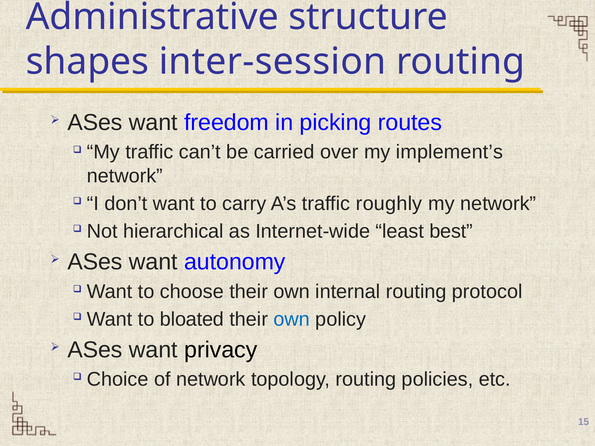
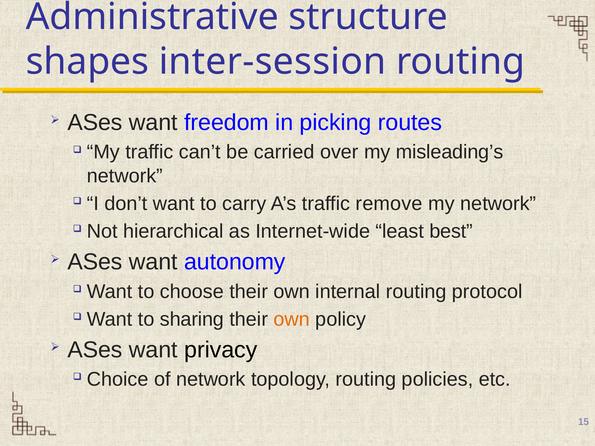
implement’s: implement’s -> misleading’s
roughly: roughly -> remove
bloated: bloated -> sharing
own at (292, 319) colour: blue -> orange
